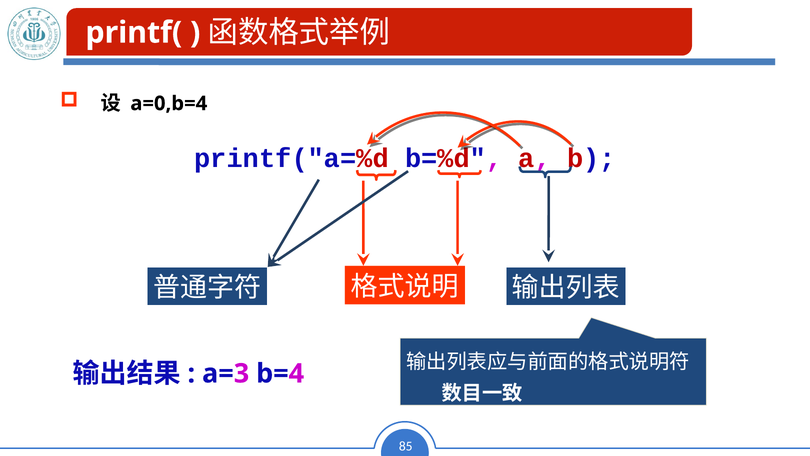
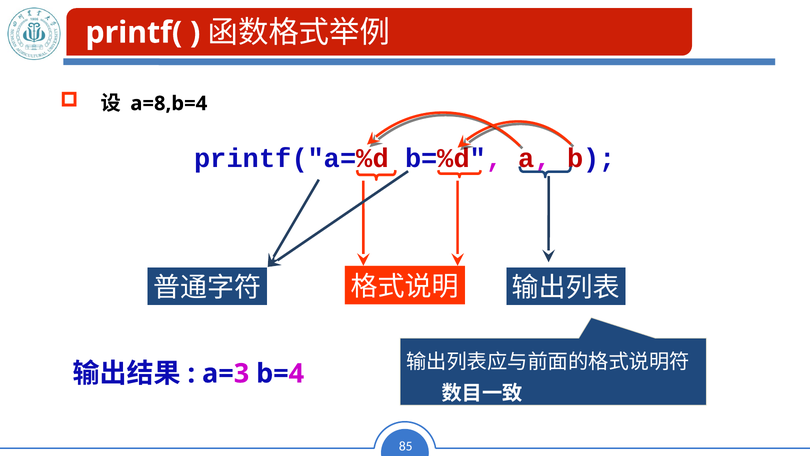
a=0,b=4: a=0,b=4 -> a=8,b=4
